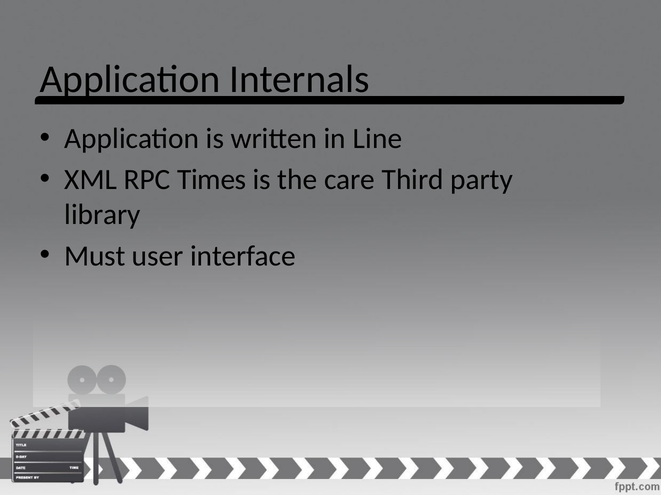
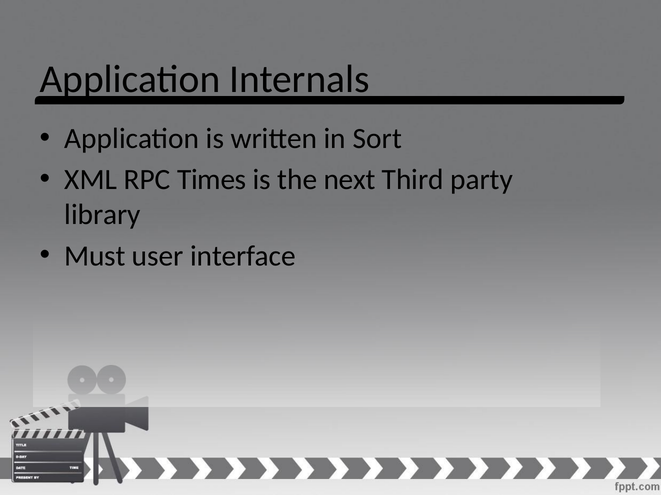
Line: Line -> Sort
care: care -> next
